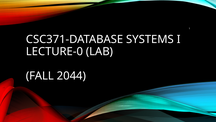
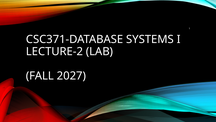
LECTURE-0: LECTURE-0 -> LECTURE-2
2044: 2044 -> 2027
